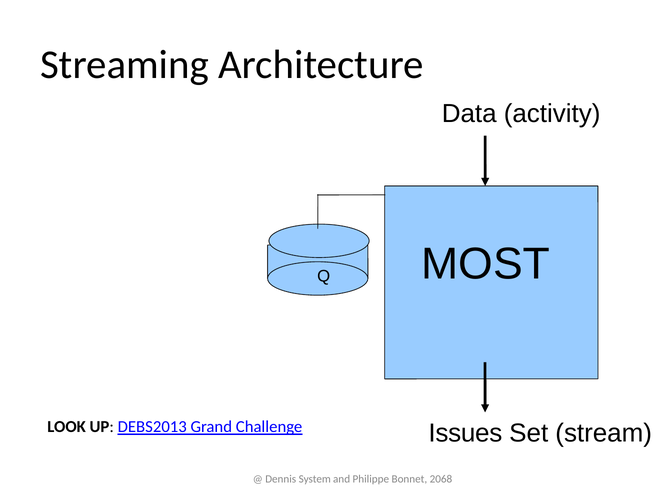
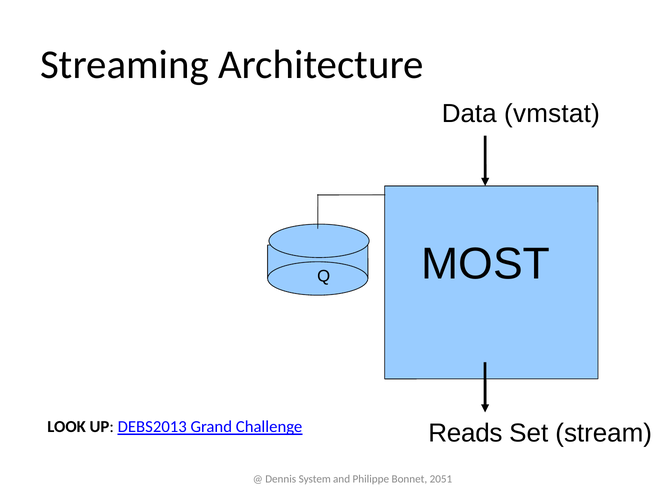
activity: activity -> vmstat
Issues: Issues -> Reads
2068: 2068 -> 2051
